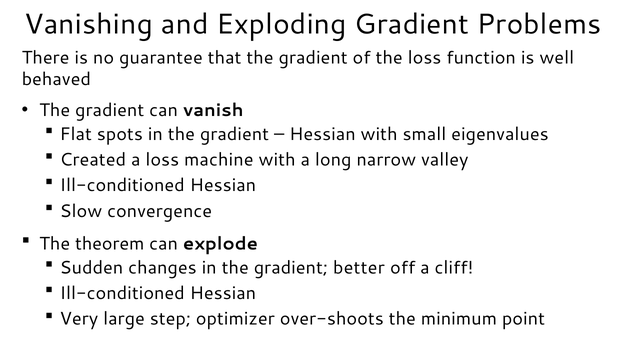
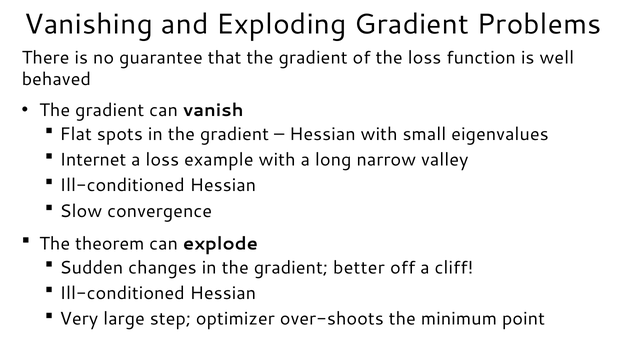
Created: Created -> Internet
machine: machine -> example
